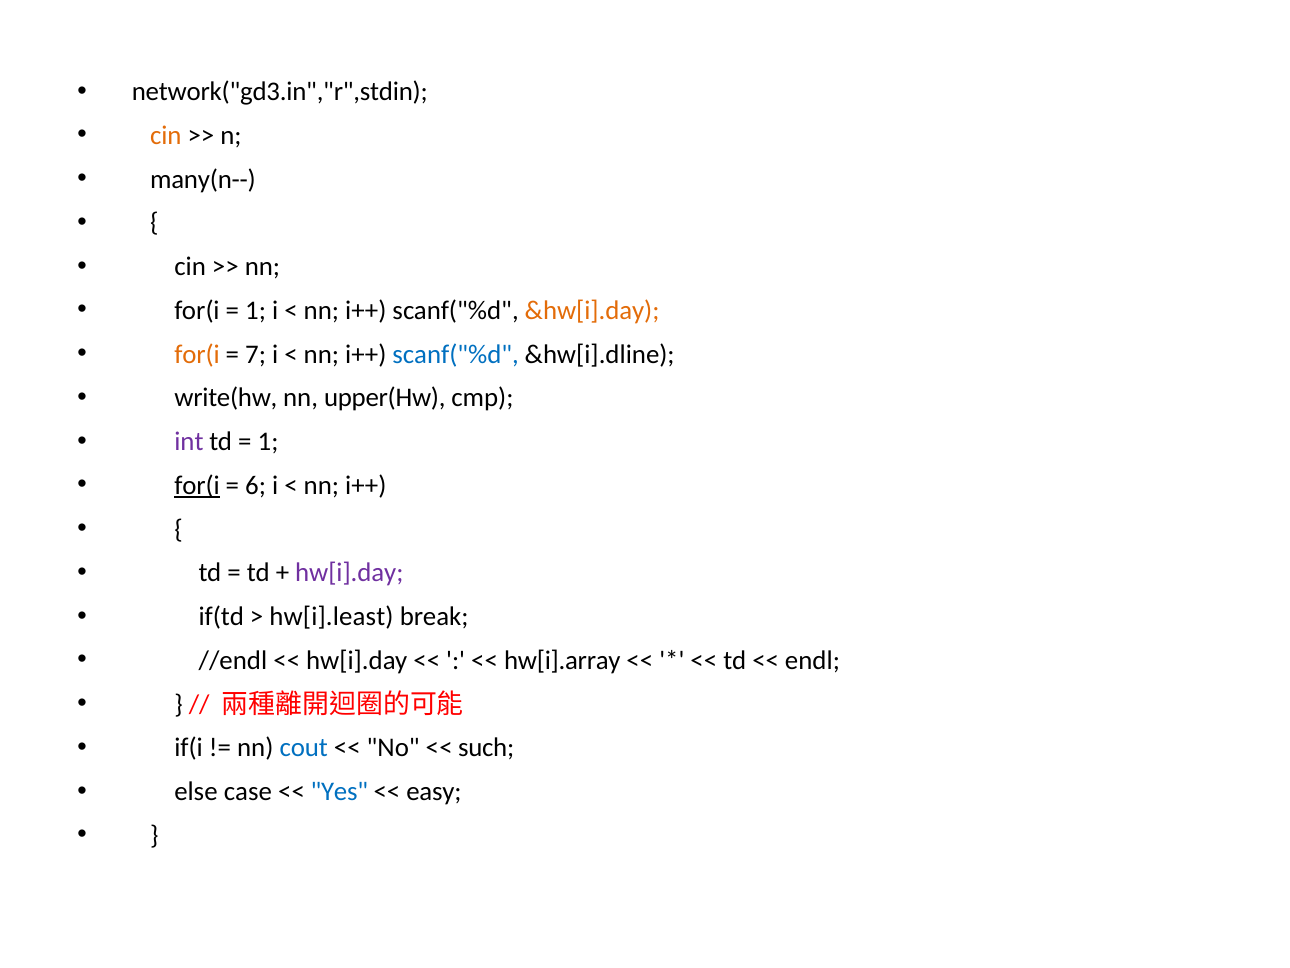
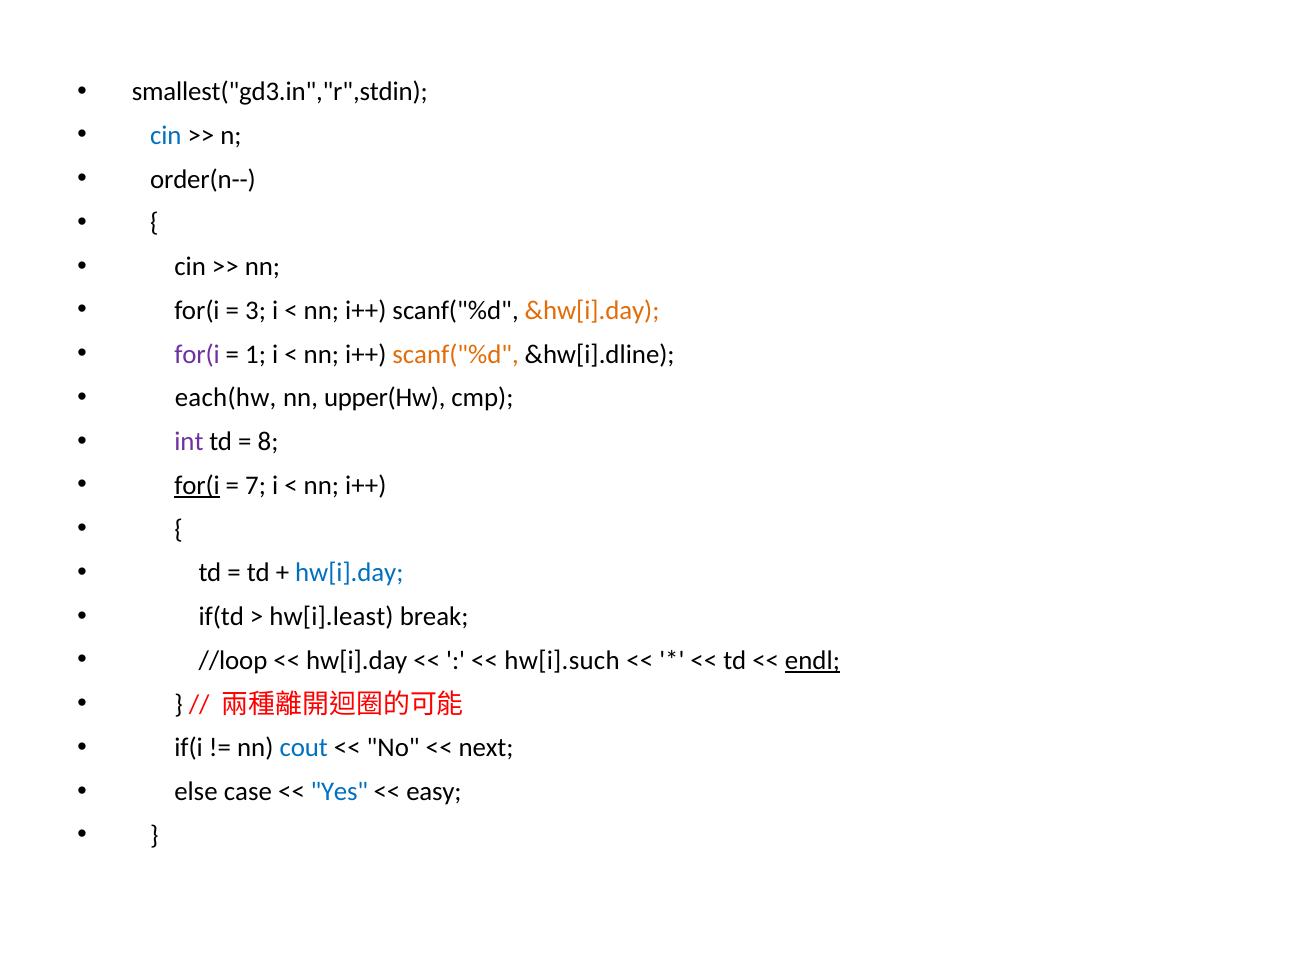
network("gd3.in","r",stdin: network("gd3.in","r",stdin -> smallest("gd3.in","r",stdin
cin at (166, 135) colour: orange -> blue
many(n--: many(n-- -> order(n--
1 at (256, 310): 1 -> 3
for(i at (197, 354) colour: orange -> purple
7: 7 -> 1
scanf("%d at (456, 354) colour: blue -> orange
write(hw: write(hw -> each(hw
1 at (268, 442): 1 -> 8
6: 6 -> 7
hw[i].day at (349, 573) colour: purple -> blue
//endl: //endl -> //loop
hw[i].array: hw[i].array -> hw[i].such
endl underline: none -> present
such: such -> next
